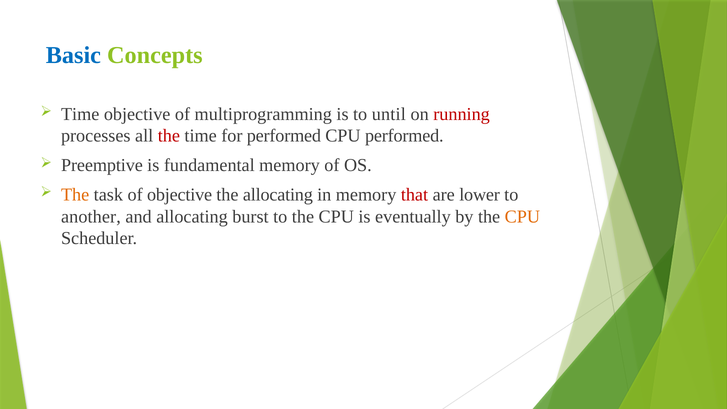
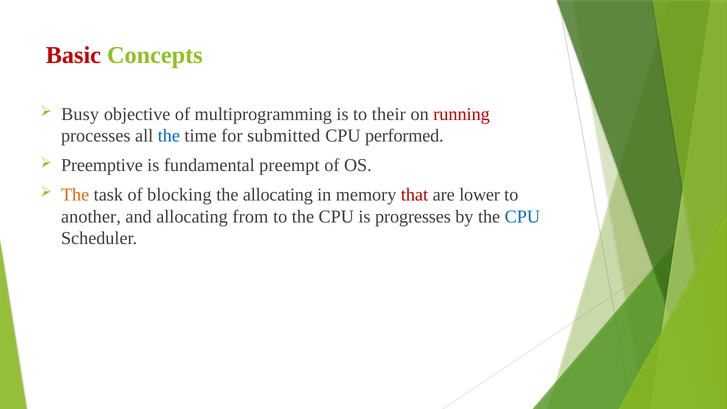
Basic colour: blue -> red
Time at (80, 114): Time -> Busy
until: until -> their
the at (169, 136) colour: red -> blue
for performed: performed -> submitted
fundamental memory: memory -> preempt
of objective: objective -> blocking
burst: burst -> from
eventually: eventually -> progresses
CPU at (522, 216) colour: orange -> blue
